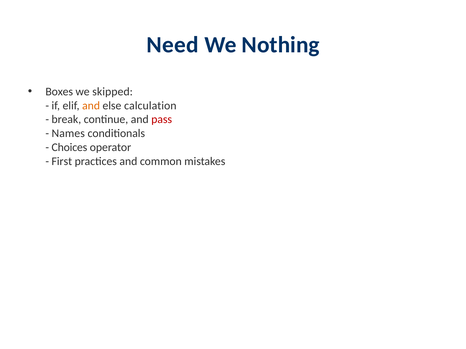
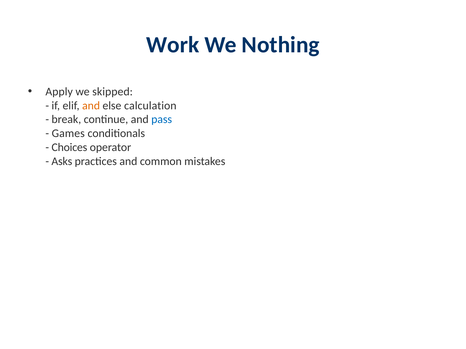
Need: Need -> Work
Boxes: Boxes -> Apply
pass colour: red -> blue
Names: Names -> Games
First: First -> Asks
